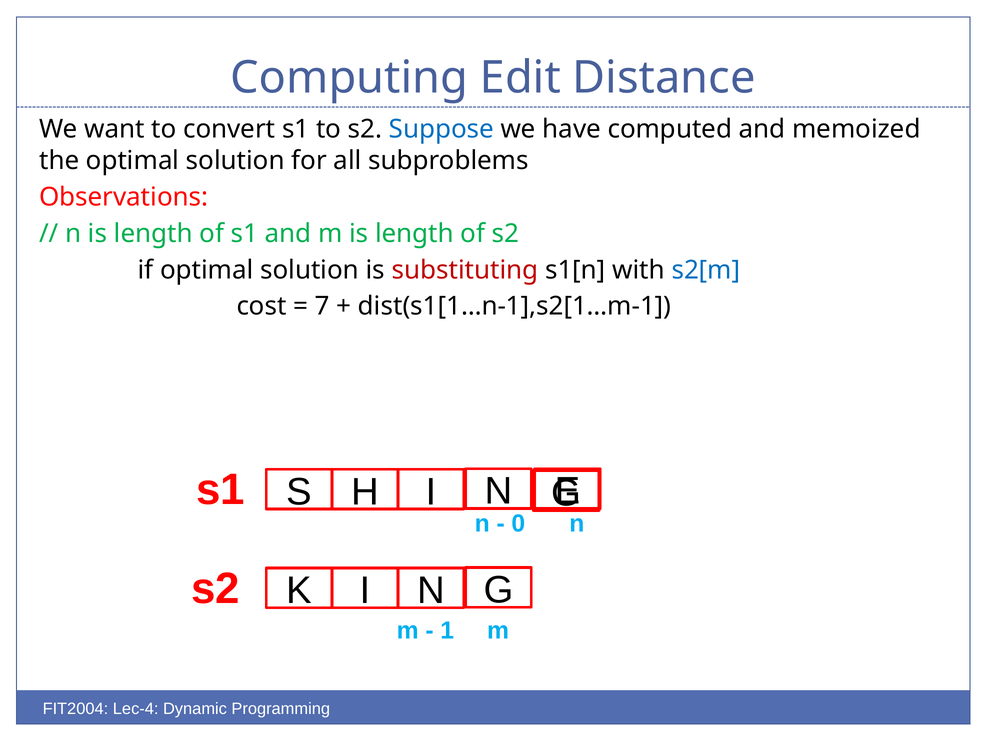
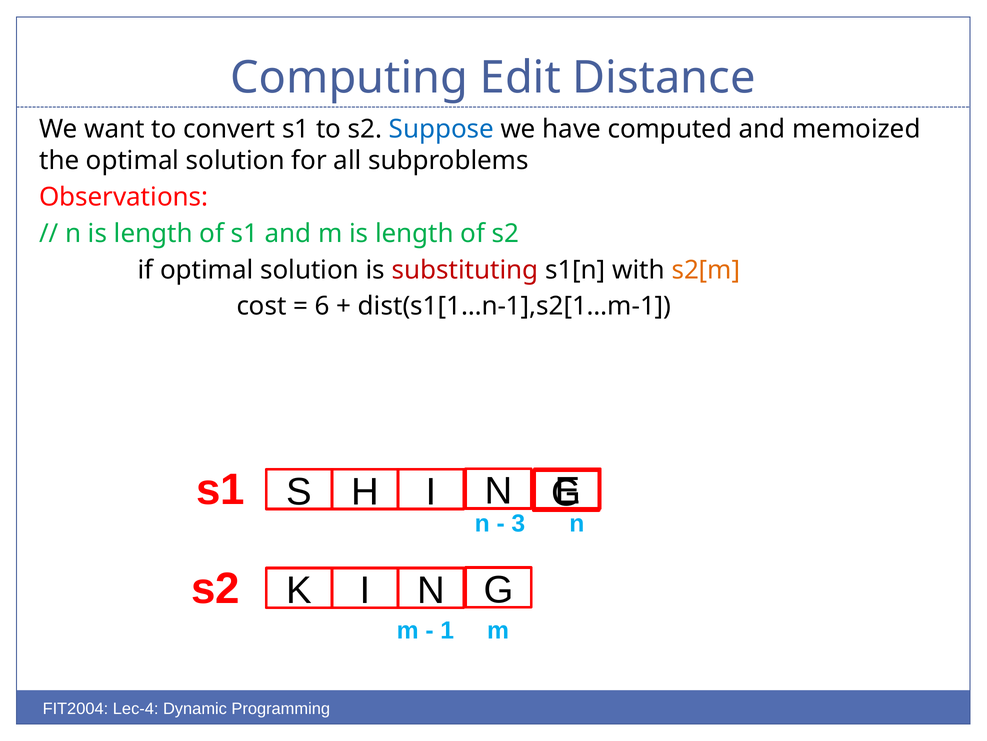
s2[m colour: blue -> orange
7: 7 -> 6
0: 0 -> 3
